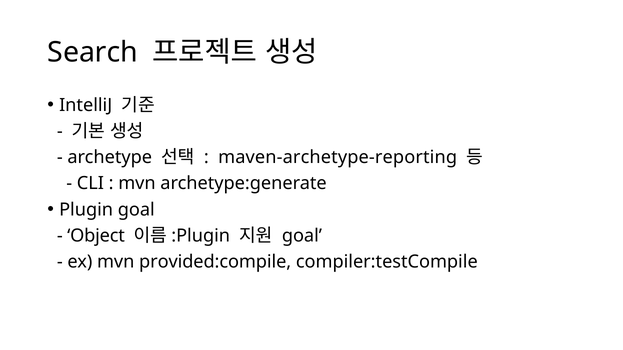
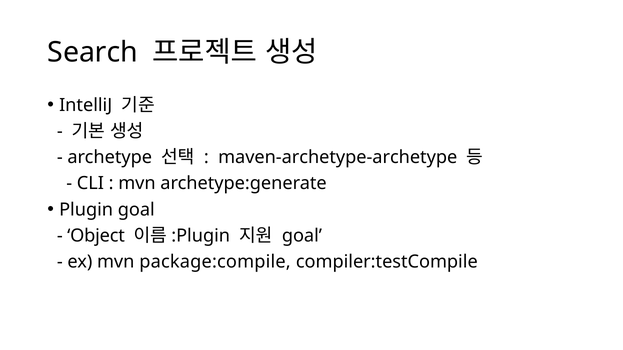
maven-archetype-reporting: maven-archetype-reporting -> maven-archetype-archetype
provided:compile: provided:compile -> package:compile
